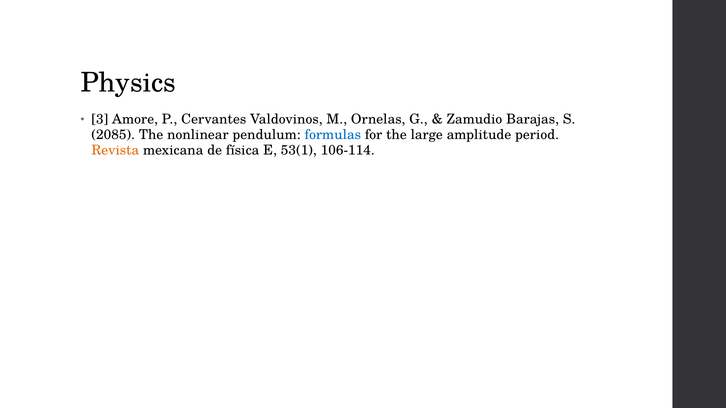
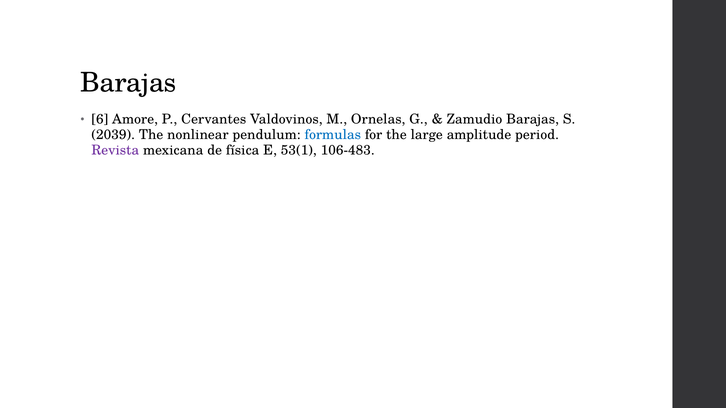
Physics at (128, 83): Physics -> Barajas
3: 3 -> 6
2085: 2085 -> 2039
Revista colour: orange -> purple
106-114: 106-114 -> 106-483
